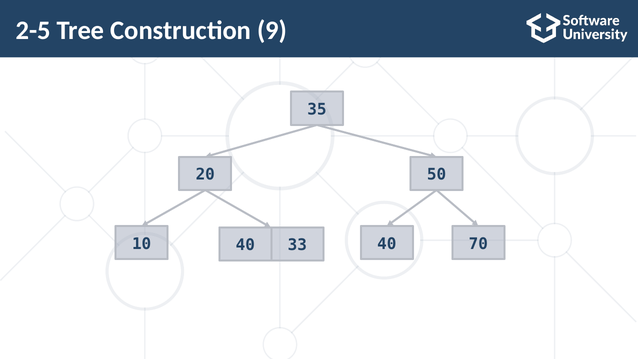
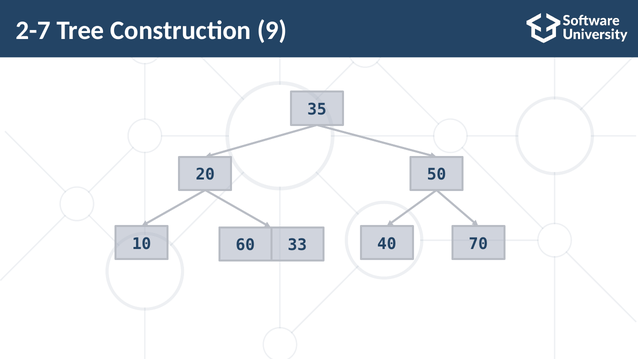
2-5: 2-5 -> 2-7
10 40: 40 -> 60
